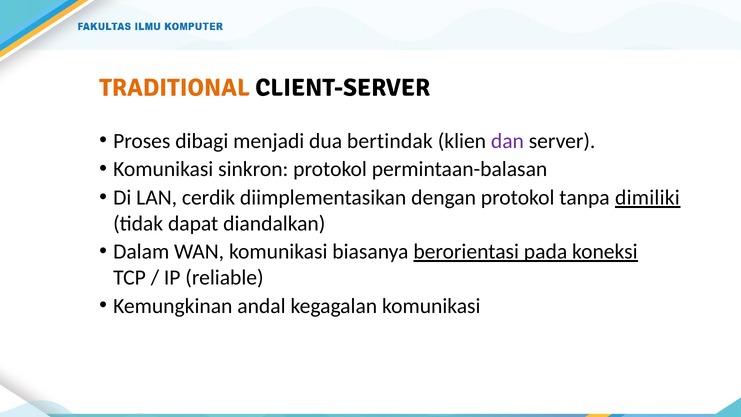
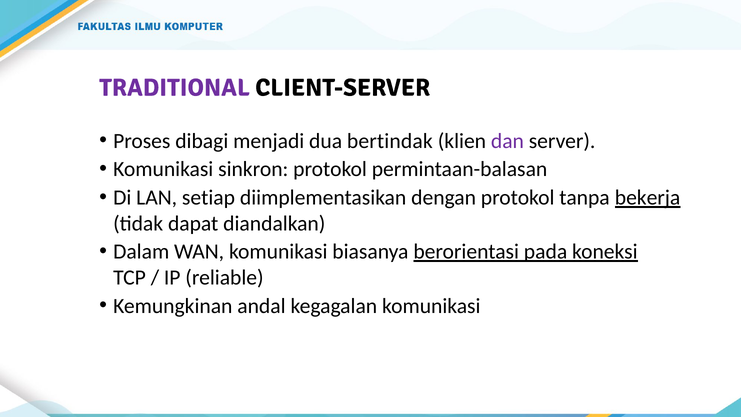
TRADITIONAL colour: orange -> purple
cerdik: cerdik -> setiap
dimiliki: dimiliki -> bekerja
